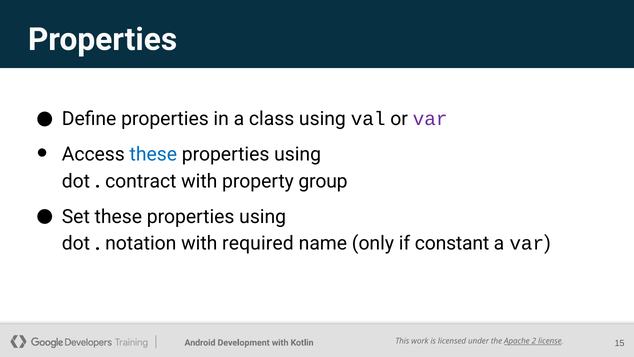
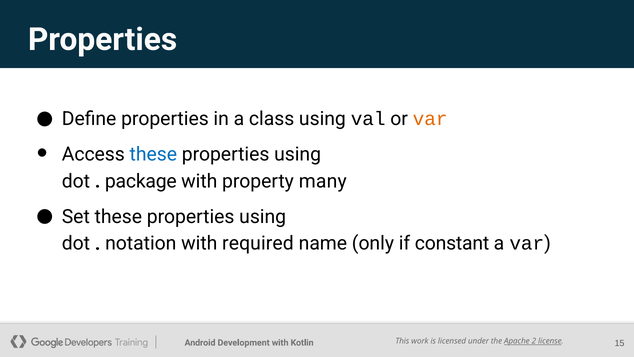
var at (430, 119) colour: purple -> orange
contract: contract -> package
group: group -> many
